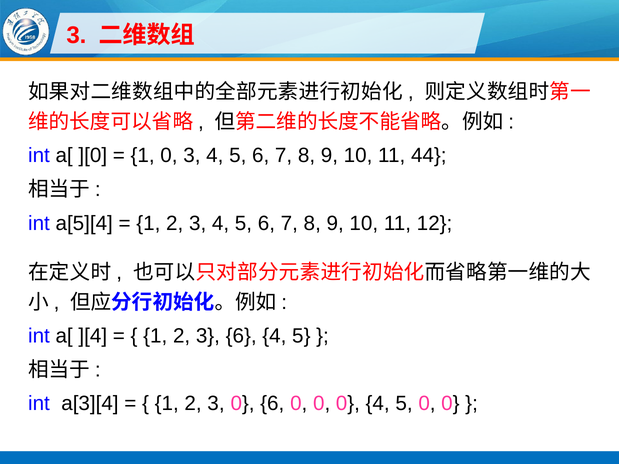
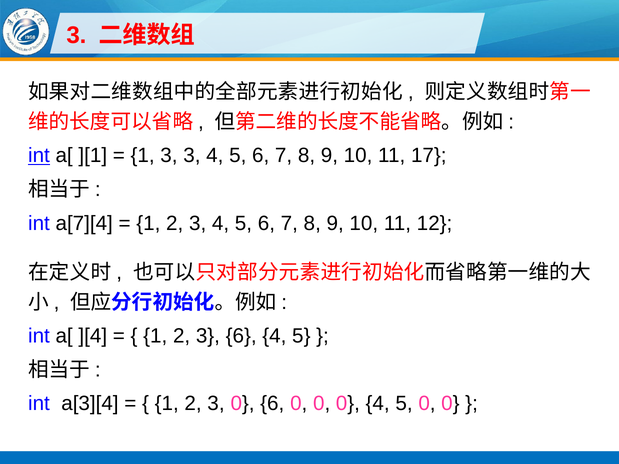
int at (39, 156) underline: none -> present
][0: ][0 -> ][1
1 0: 0 -> 3
44: 44 -> 17
a[5][4: a[5][4 -> a[7][4
